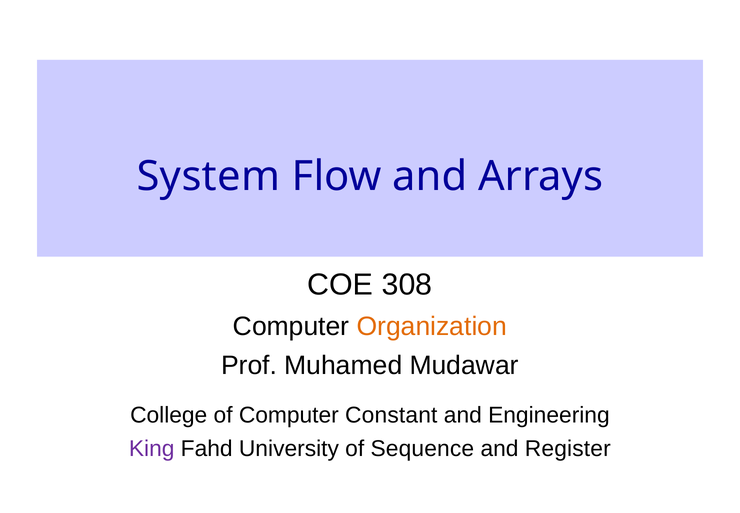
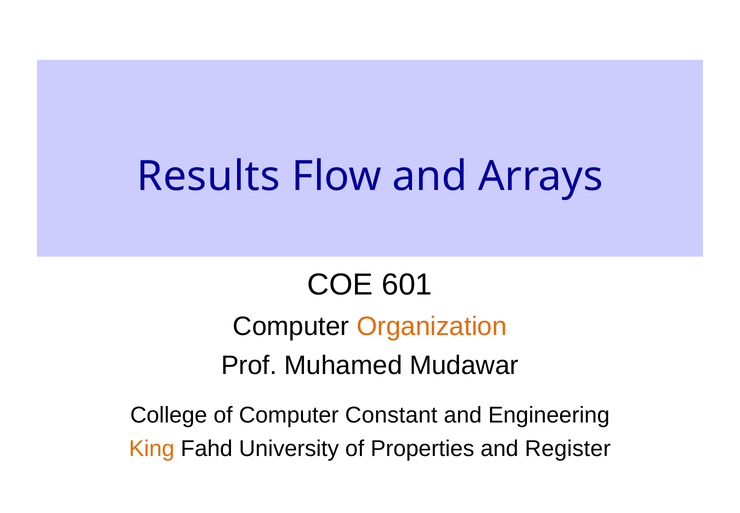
System: System -> Results
308: 308 -> 601
King colour: purple -> orange
Sequence: Sequence -> Properties
